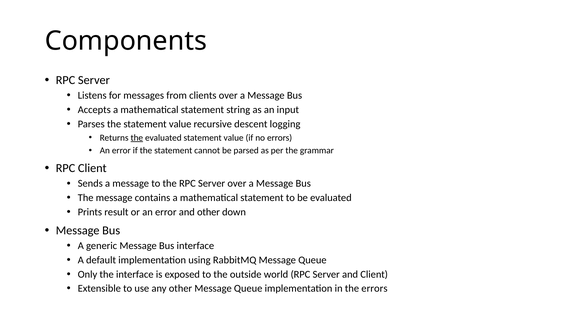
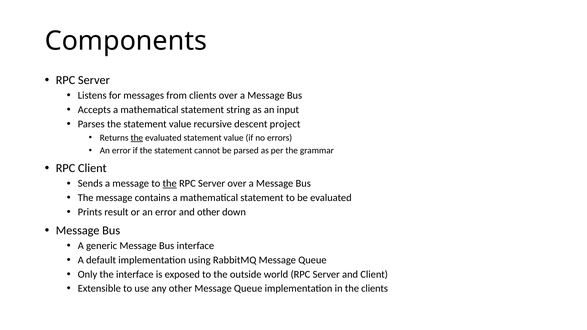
logging: logging -> project
the at (170, 184) underline: none -> present
the errors: errors -> clients
